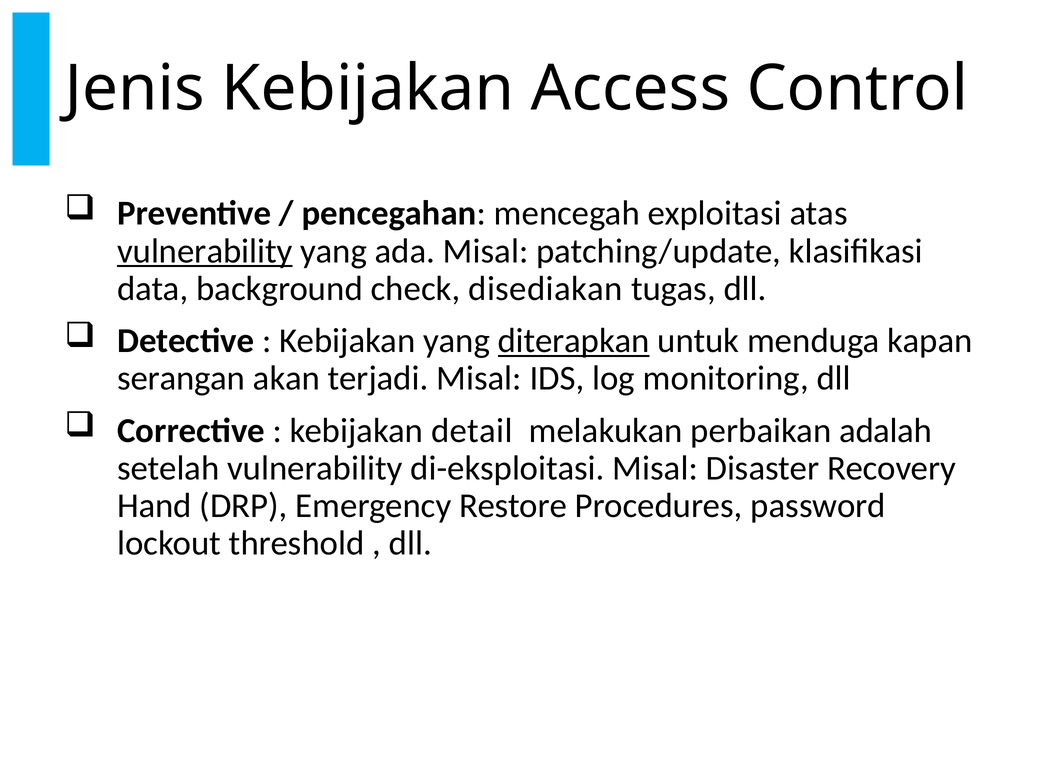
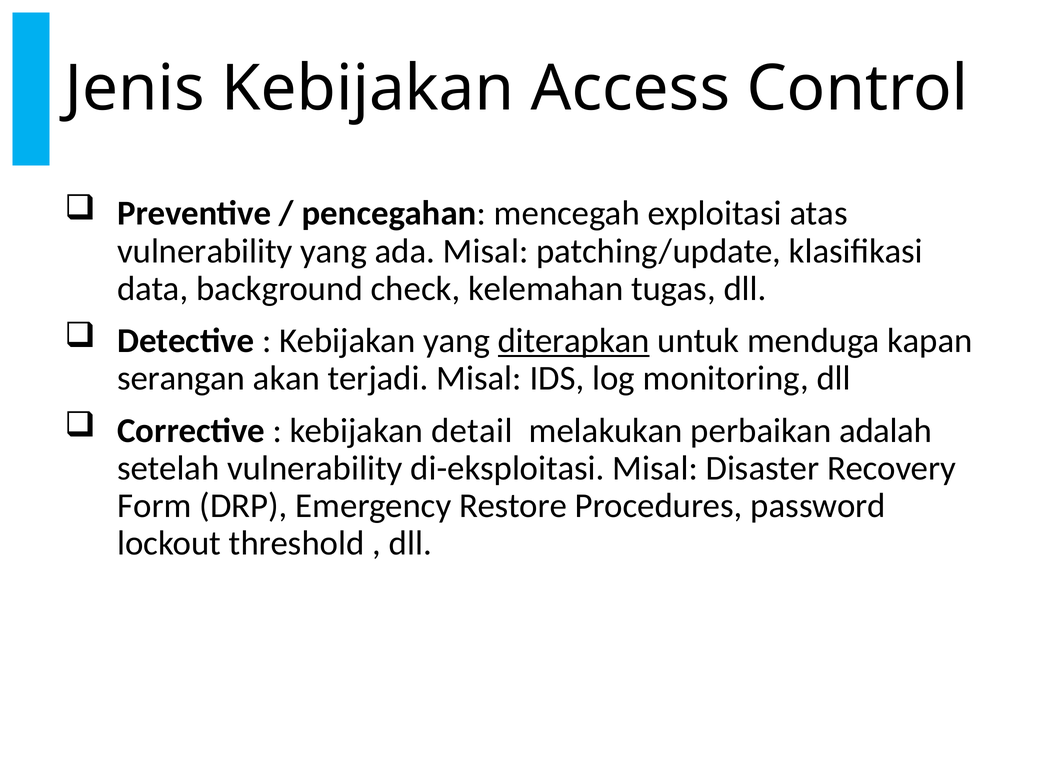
vulnerability at (205, 251) underline: present -> none
disediakan: disediakan -> kelemahan
Hand: Hand -> Form
